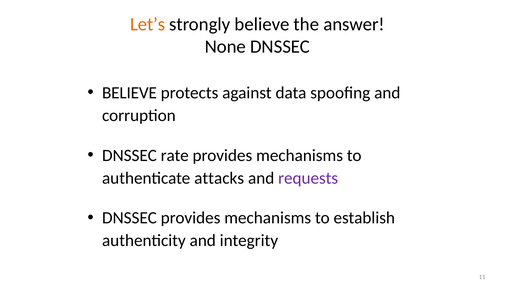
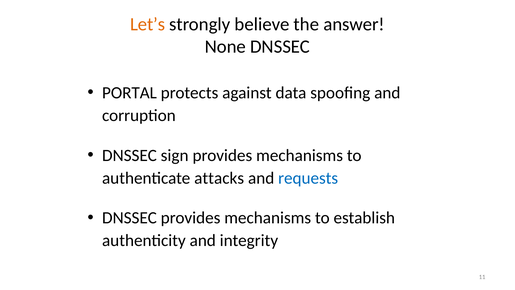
BELIEVE at (129, 93): BELIEVE -> PORTAL
rate: rate -> sign
requests colour: purple -> blue
